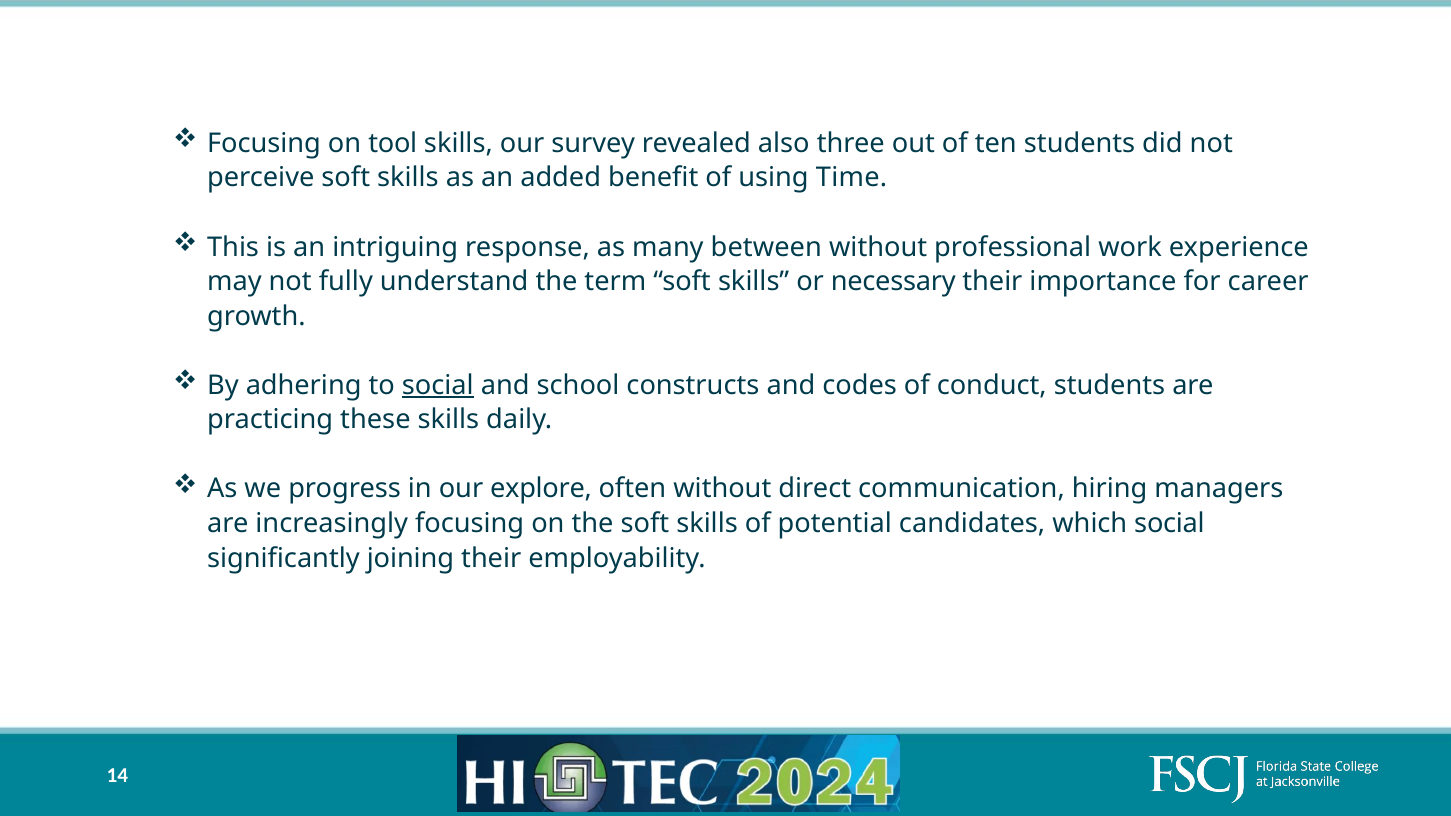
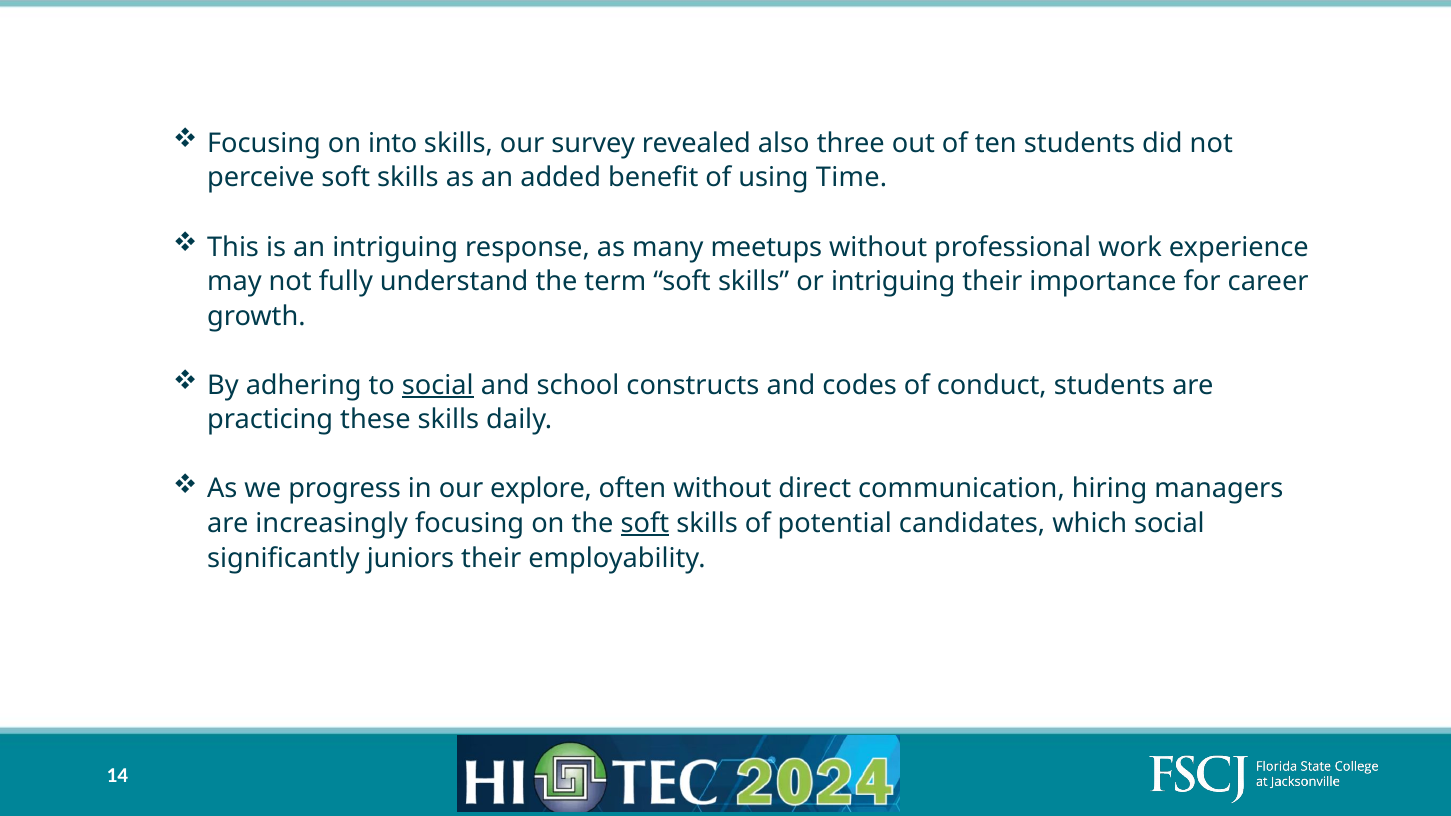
tool: tool -> into
between: between -> meetups
or necessary: necessary -> intriguing
soft at (645, 524) underline: none -> present
joining: joining -> juniors
